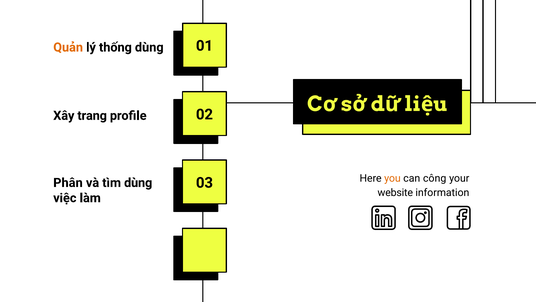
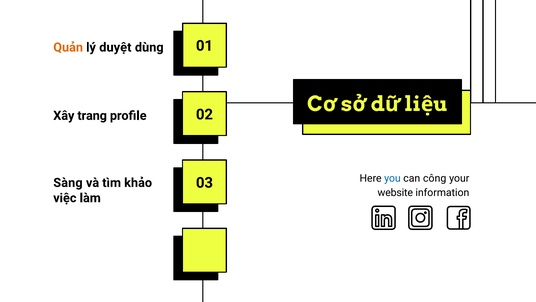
thống: thống -> duyệt
you colour: orange -> blue
Phân: Phân -> Sàng
tìm dùng: dùng -> khảo
